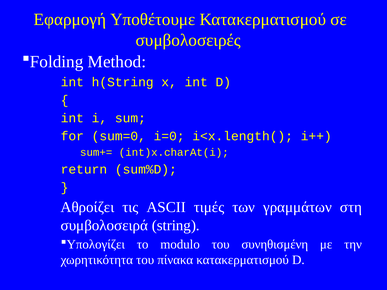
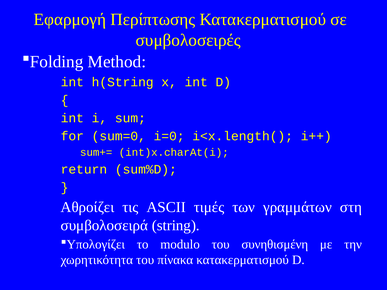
Υποθέτουμε: Υποθέτουμε -> Περίπτωσης
